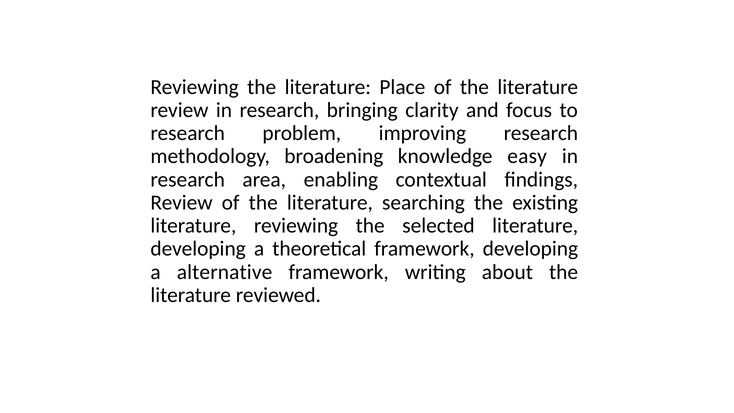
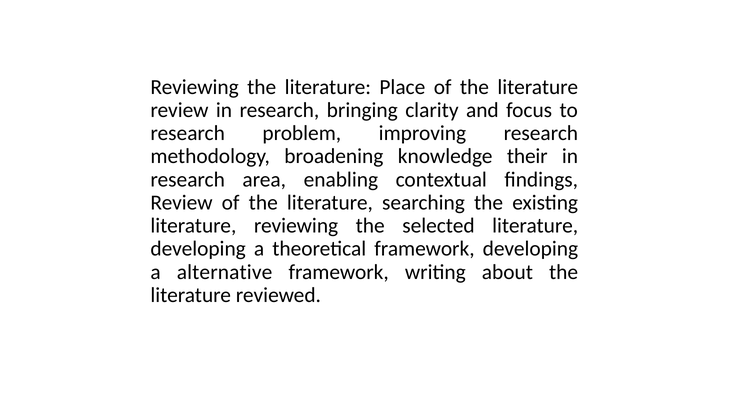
easy: easy -> their
